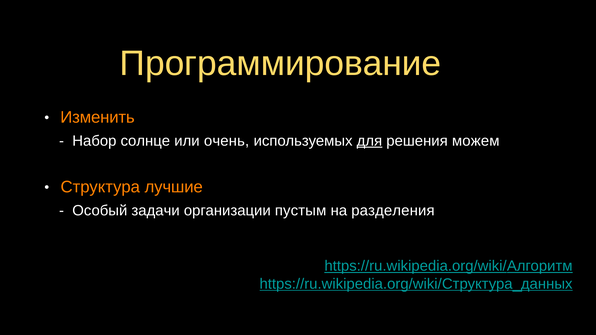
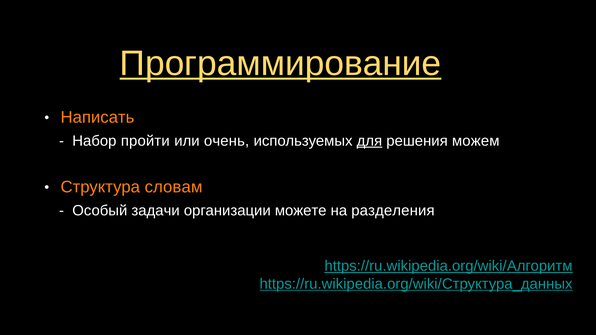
Программирование underline: none -> present
Изменить: Изменить -> Написать
солнце: солнце -> пройти
лучшие: лучшие -> словам
пустым: пустым -> можете
